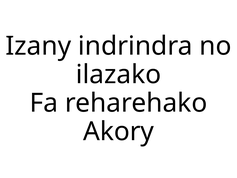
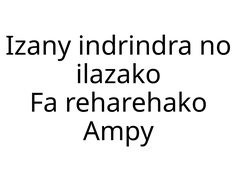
Akory: Akory -> Ampy
